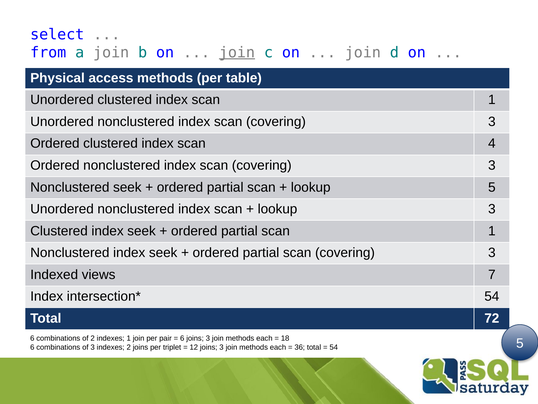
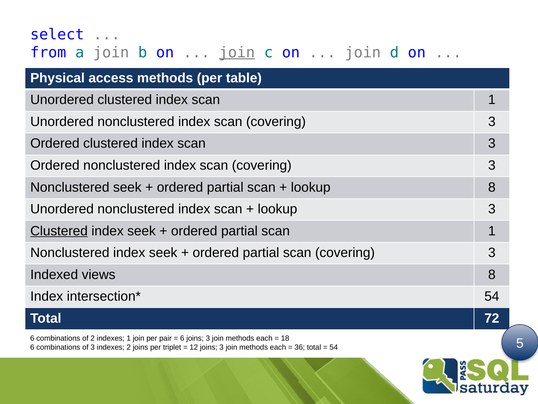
scan 4: 4 -> 3
lookup 5: 5 -> 8
Clustered at (59, 231) underline: none -> present
views 7: 7 -> 8
